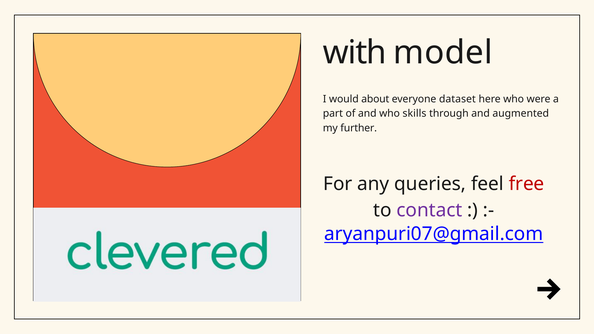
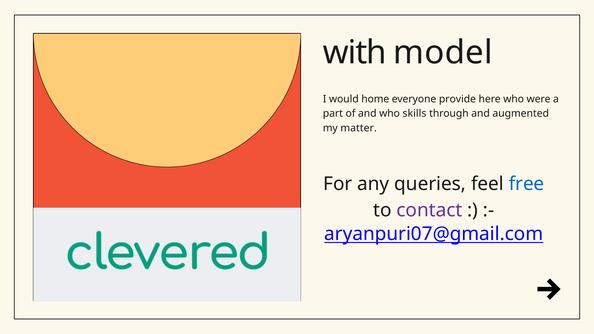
about: about -> home
dataset: dataset -> provide
further: further -> matter
free colour: red -> blue
